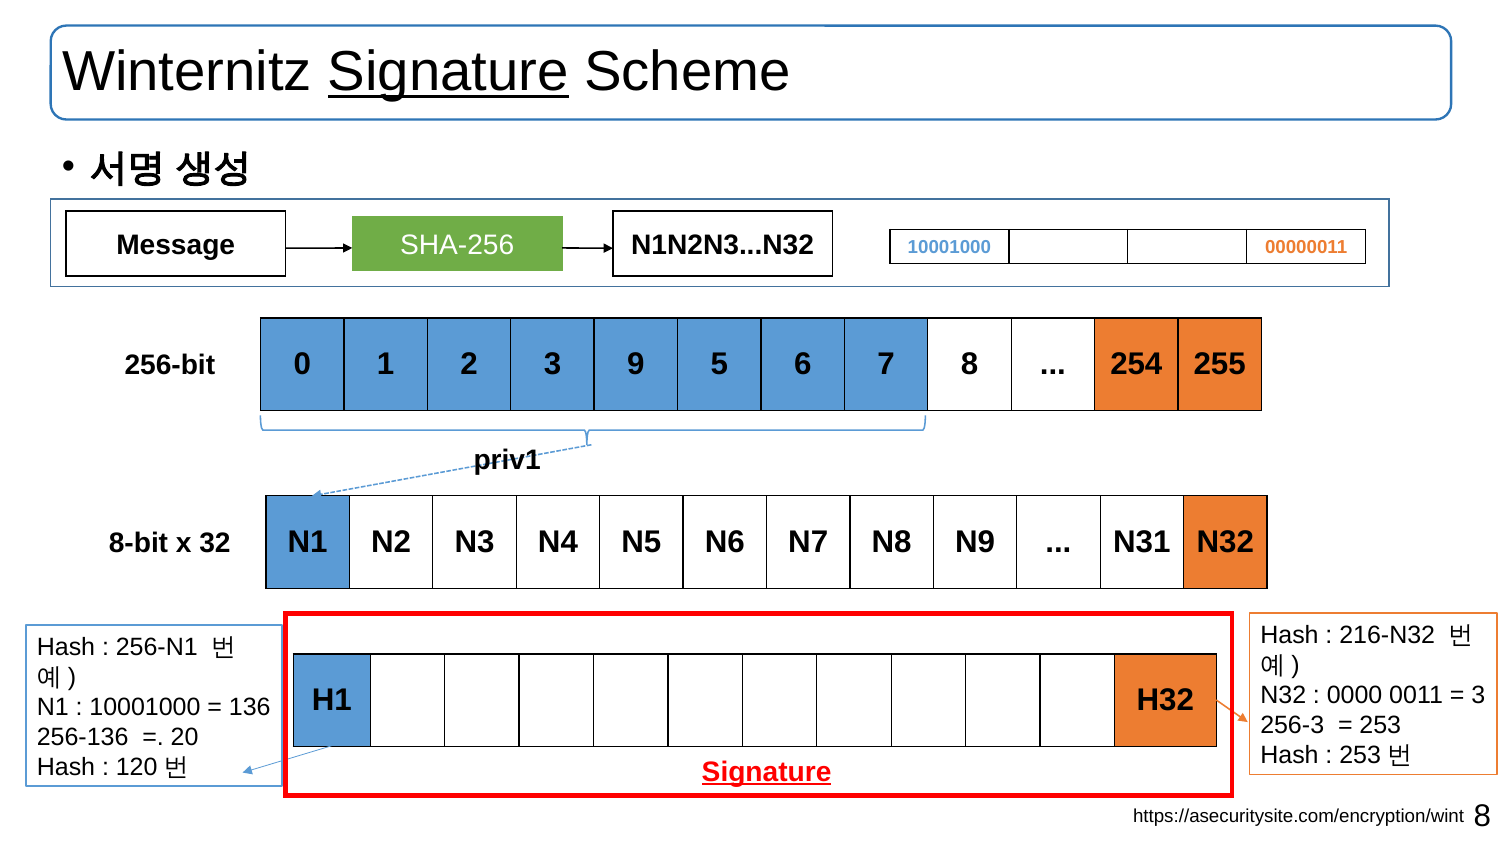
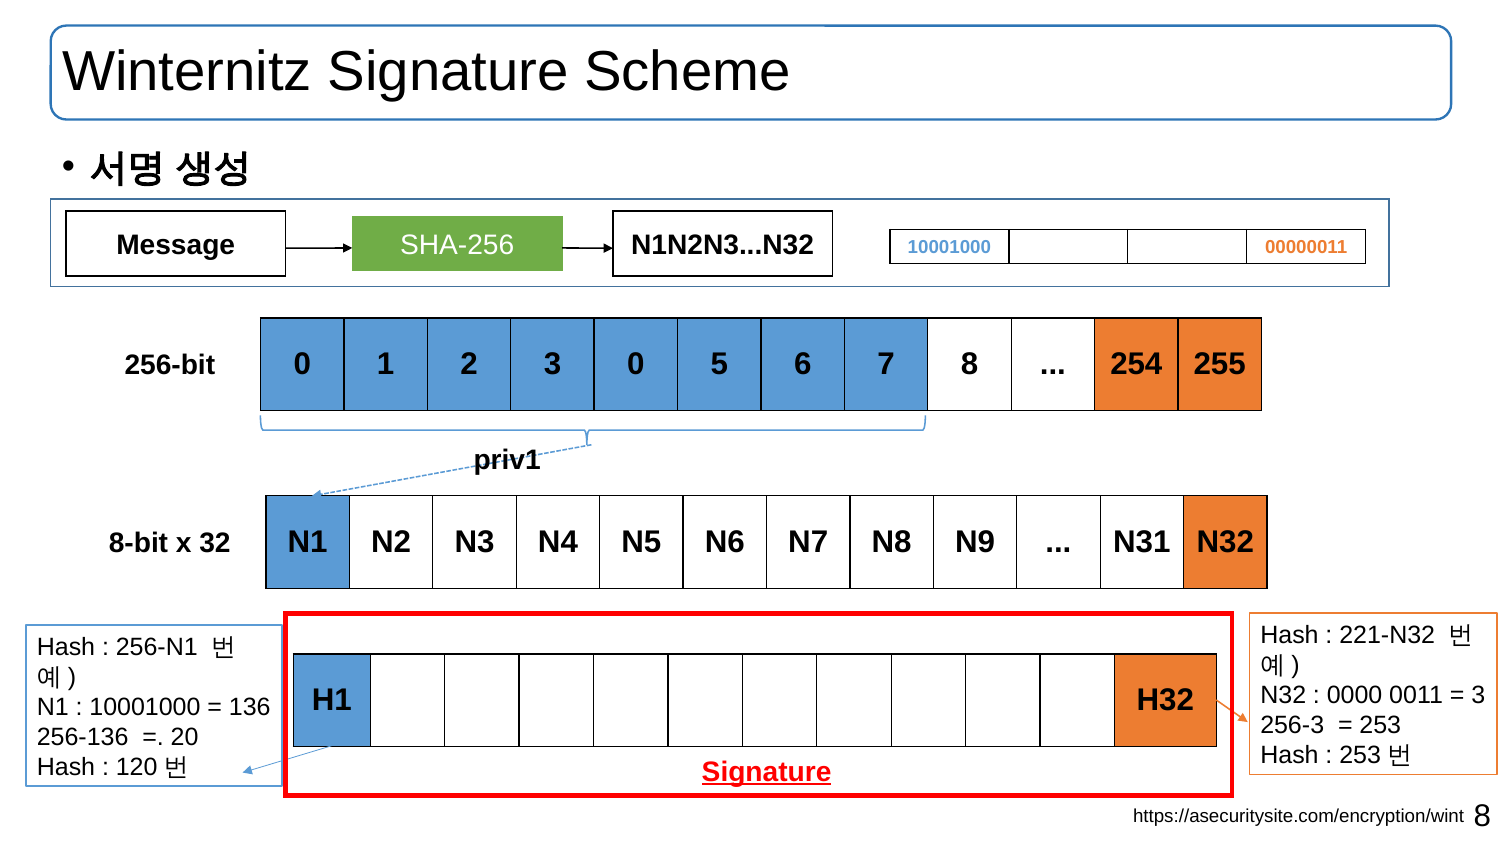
Signature at (448, 72) underline: present -> none
3 9: 9 -> 0
216-N32: 216-N32 -> 221-N32
